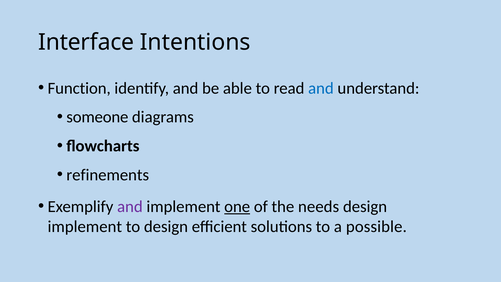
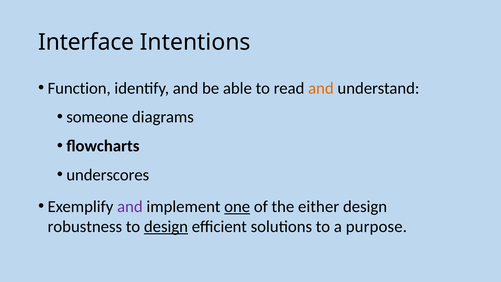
and at (321, 88) colour: blue -> orange
refinements: refinements -> underscores
needs: needs -> either
implement at (85, 226): implement -> robustness
design at (166, 226) underline: none -> present
possible: possible -> purpose
